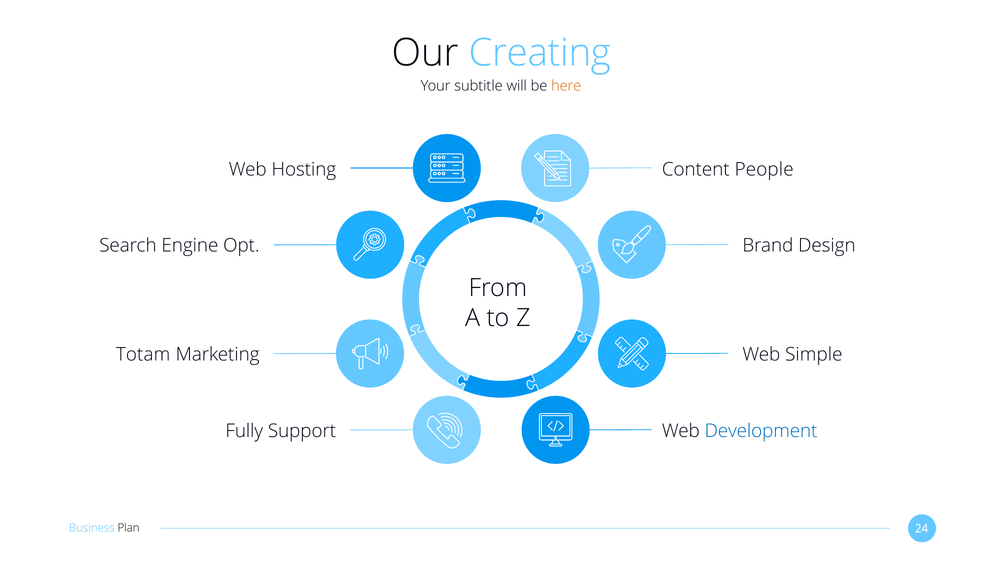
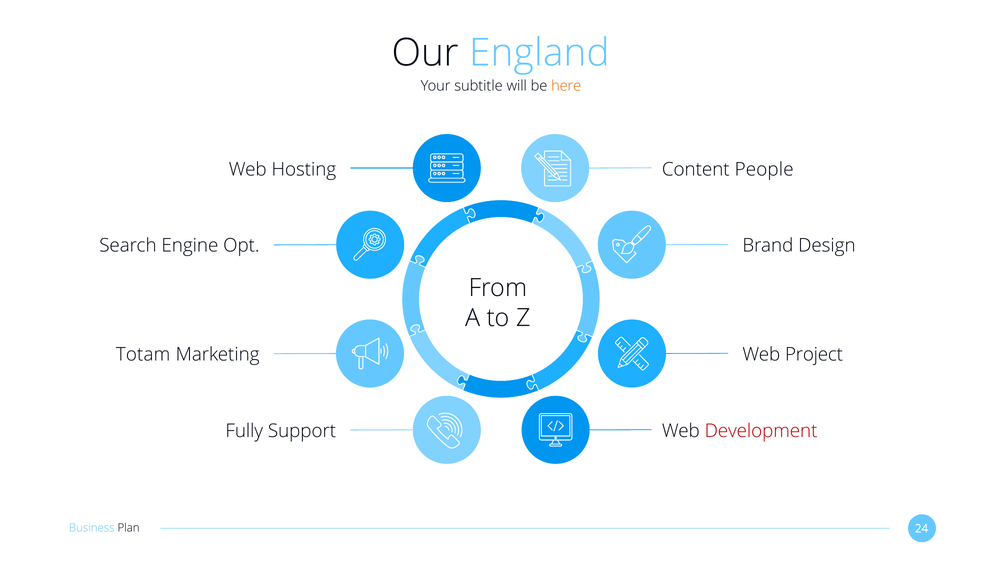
Creating: Creating -> England
Simple: Simple -> Project
Development colour: blue -> red
